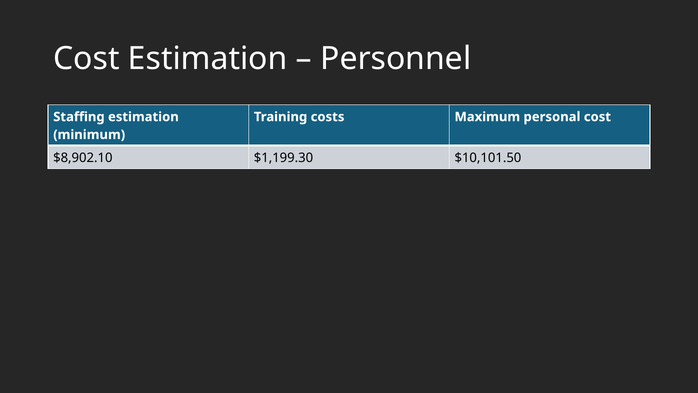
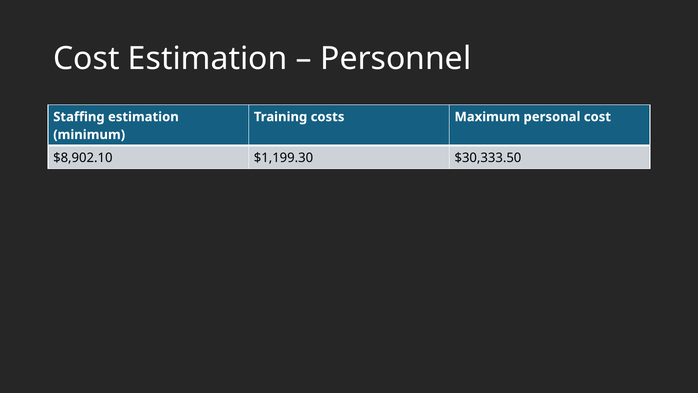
$10,101.50: $10,101.50 -> $30,333.50
